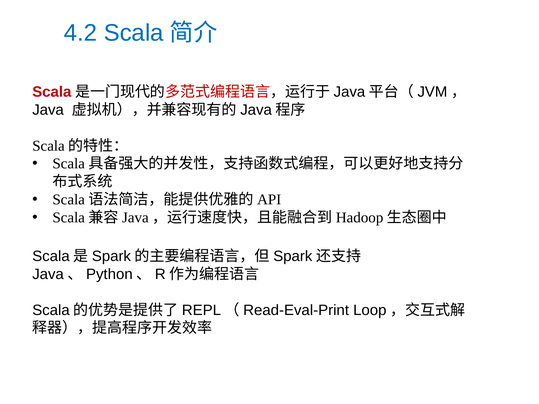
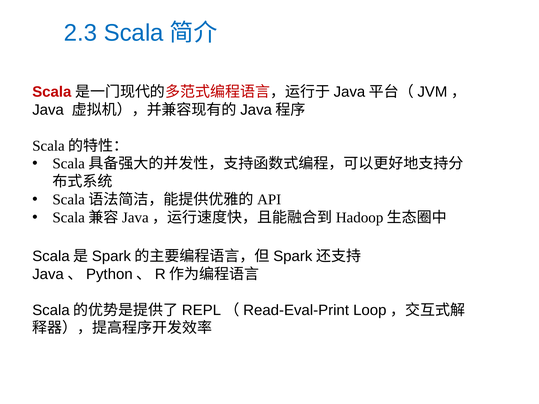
4.2: 4.2 -> 2.3
